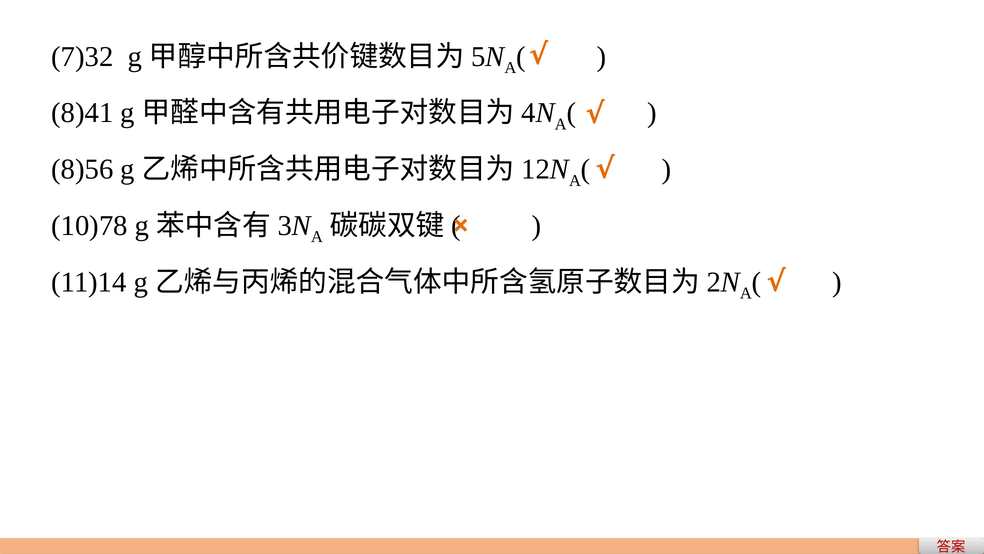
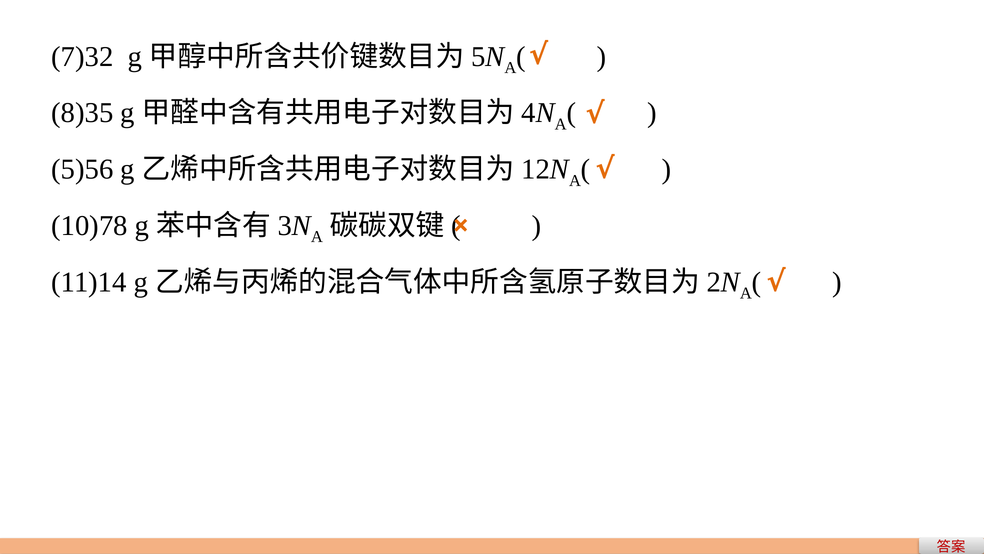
8)41: 8)41 -> 8)35
8)56: 8)56 -> 5)56
